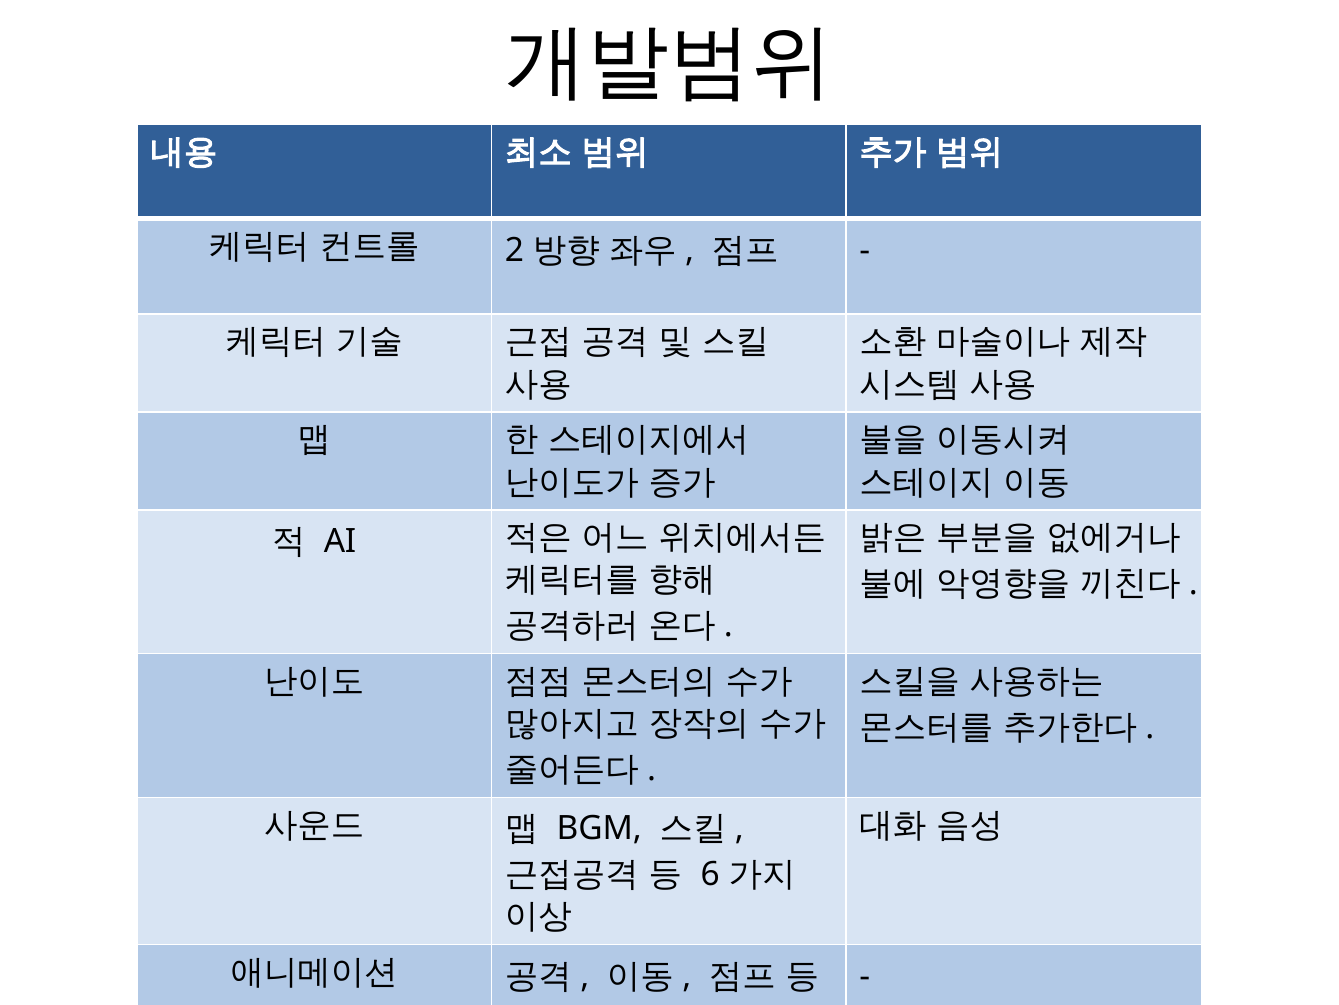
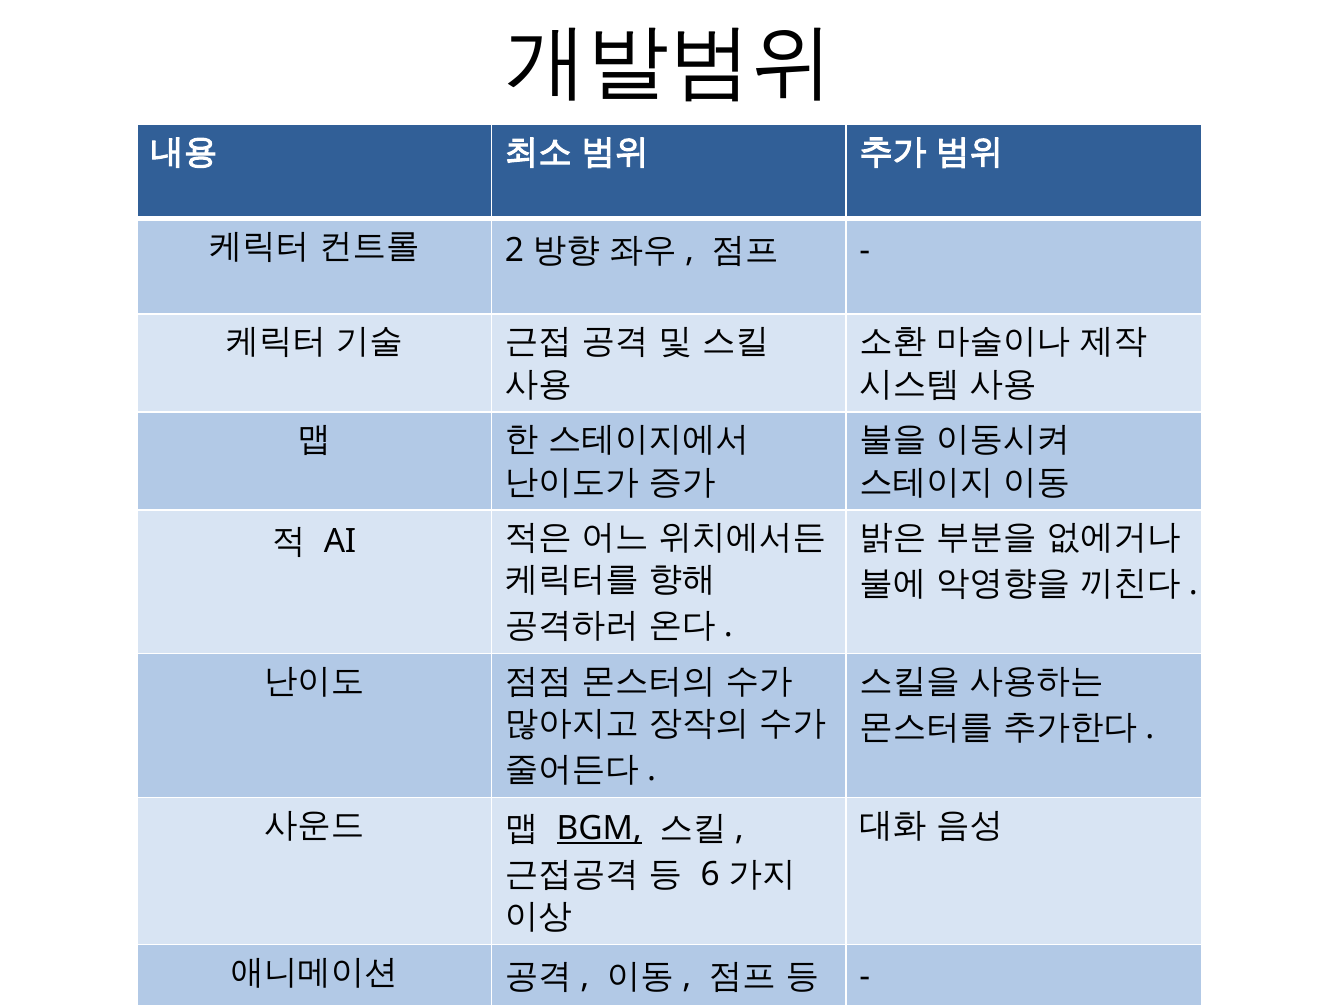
BGM underline: none -> present
